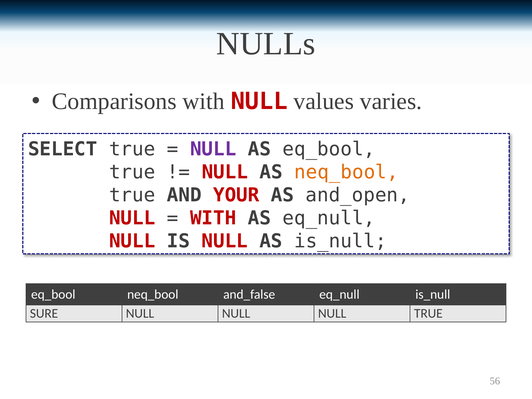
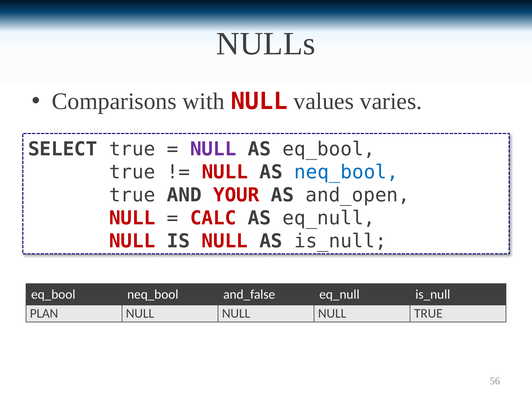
neq_bool at (346, 172) colour: orange -> blue
WITH at (213, 218): WITH -> CALC
SURE: SURE -> PLAN
